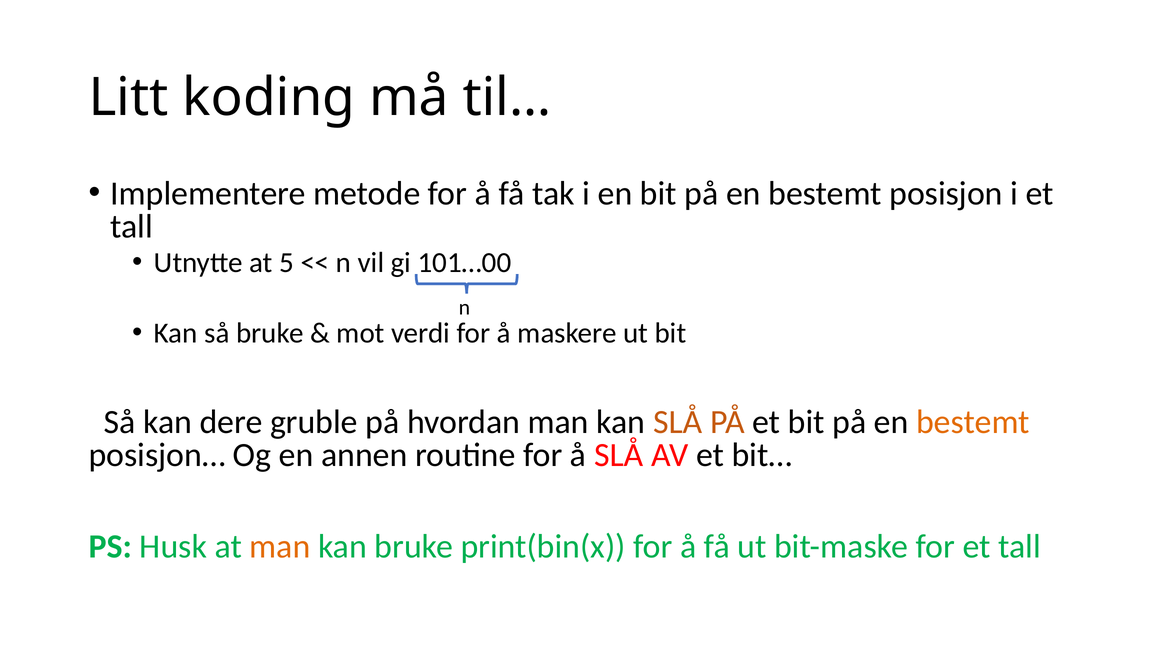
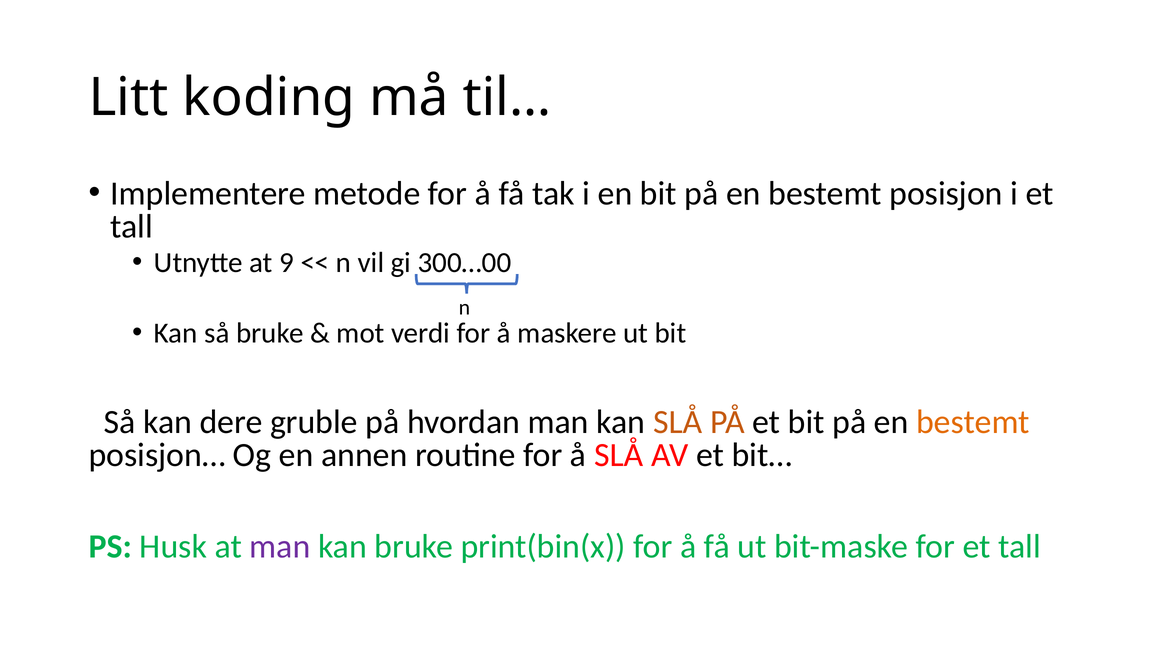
5: 5 -> 9
101…00: 101…00 -> 300…00
man at (280, 546) colour: orange -> purple
